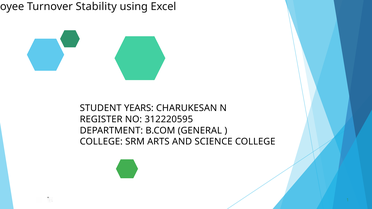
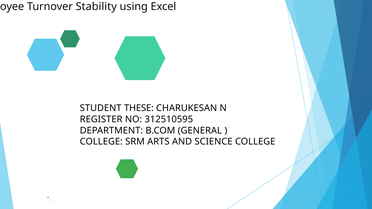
YEARS: YEARS -> THESE
312220595: 312220595 -> 312510595
